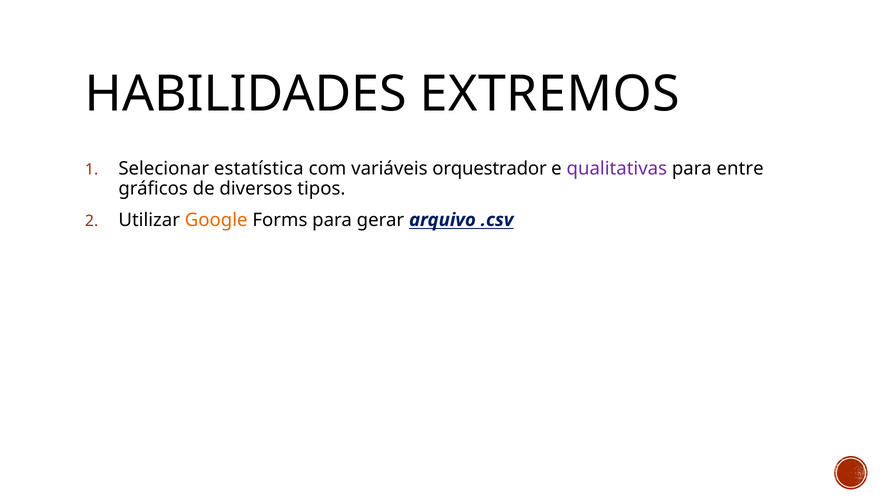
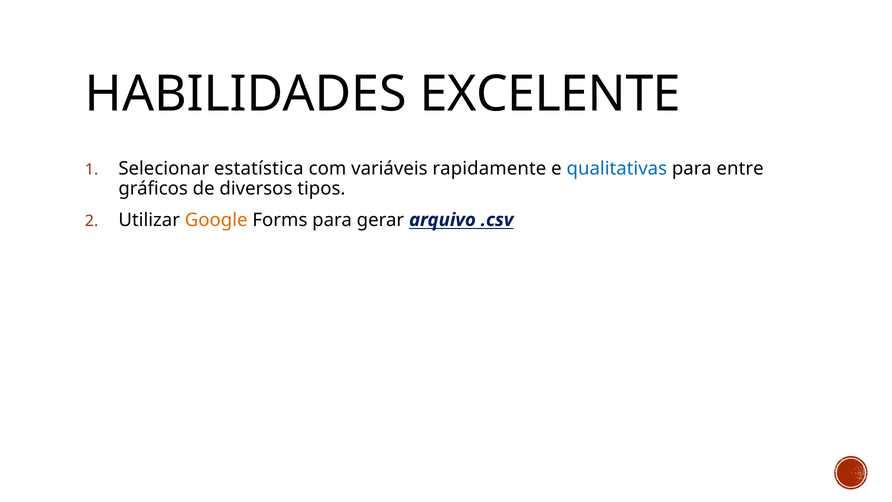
EXTREMOS: EXTREMOS -> EXCELENTE
orquestrador: orquestrador -> rapidamente
qualitativas colour: purple -> blue
